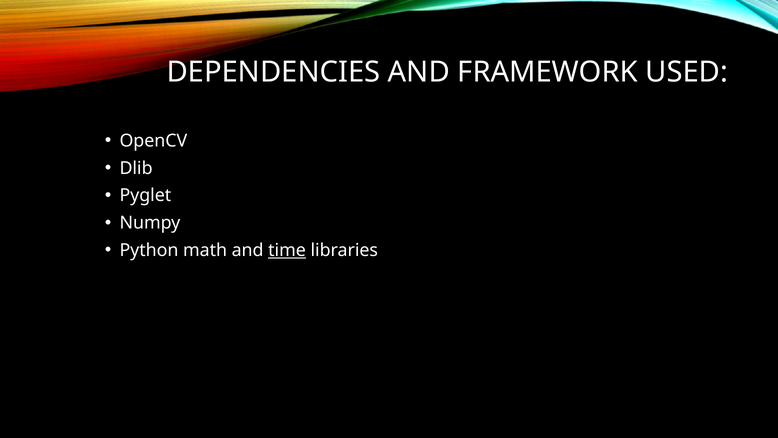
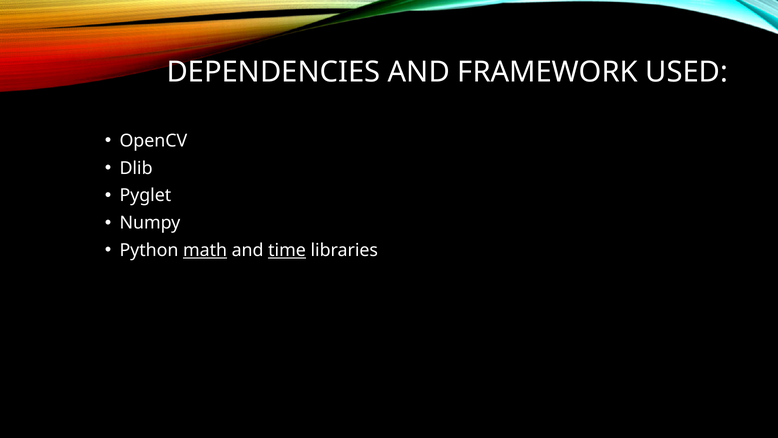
math underline: none -> present
